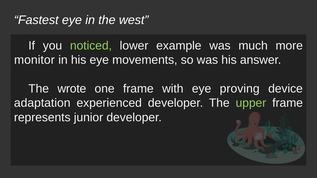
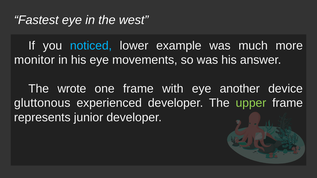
noticed colour: light green -> light blue
proving: proving -> another
adaptation: adaptation -> gluttonous
